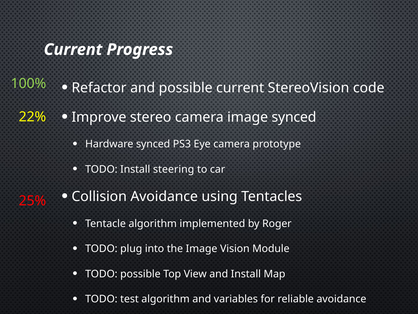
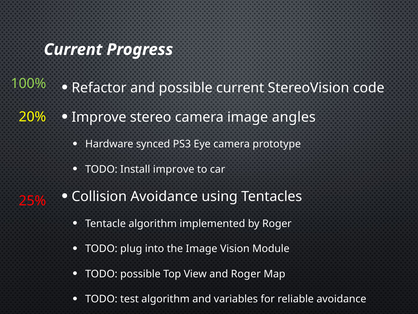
image synced: synced -> angles
22%: 22% -> 20%
Install steering: steering -> improve
and Install: Install -> Roger
